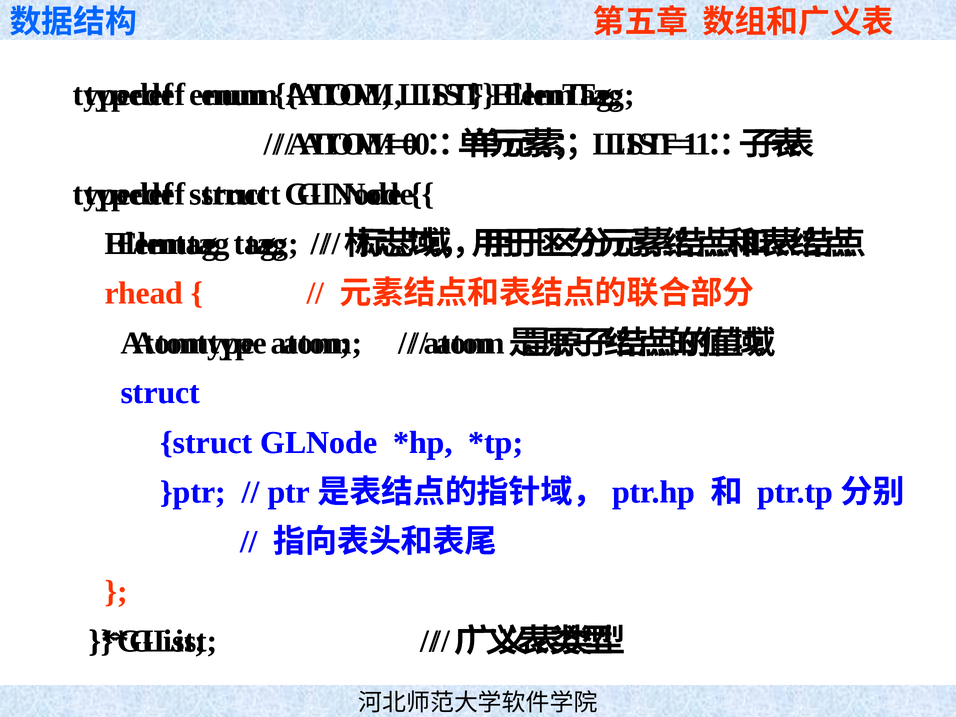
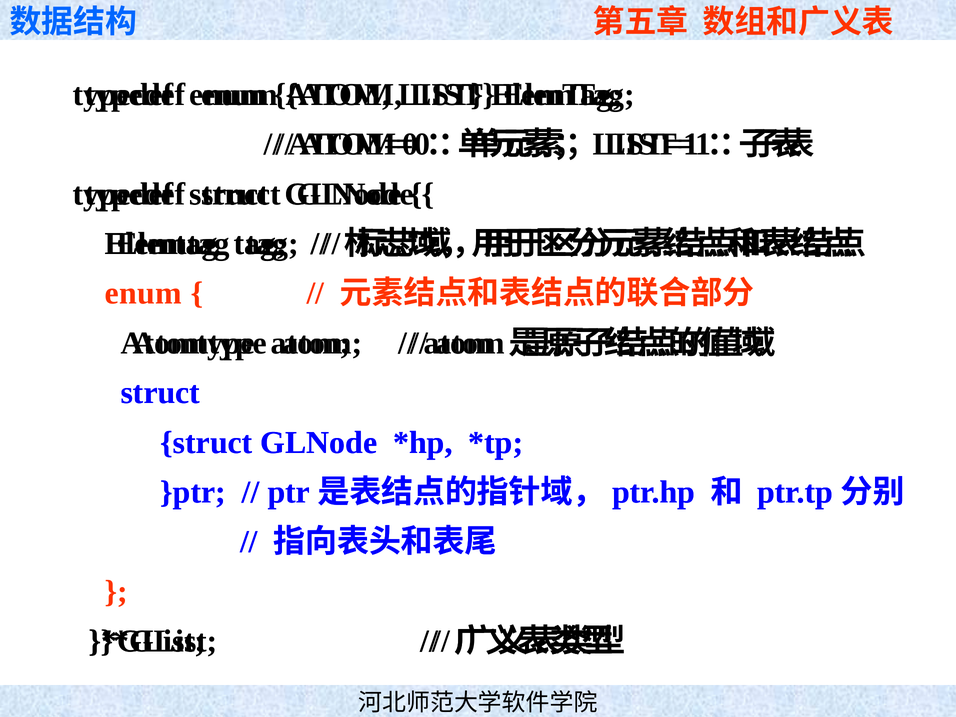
rhead at (144, 293): rhead -> enum
